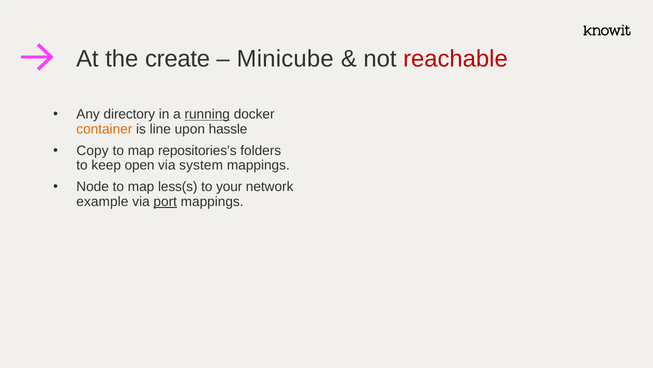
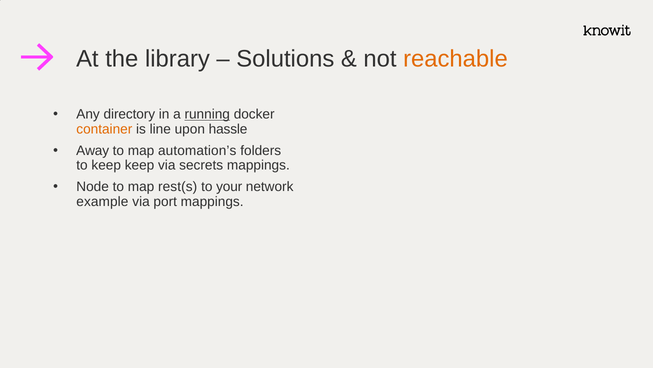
create: create -> library
Minicube: Minicube -> Solutions
reachable colour: red -> orange
Copy: Copy -> Away
repositories’s: repositories’s -> automation’s
keep open: open -> keep
system: system -> secrets
less(s: less(s -> rest(s
port underline: present -> none
